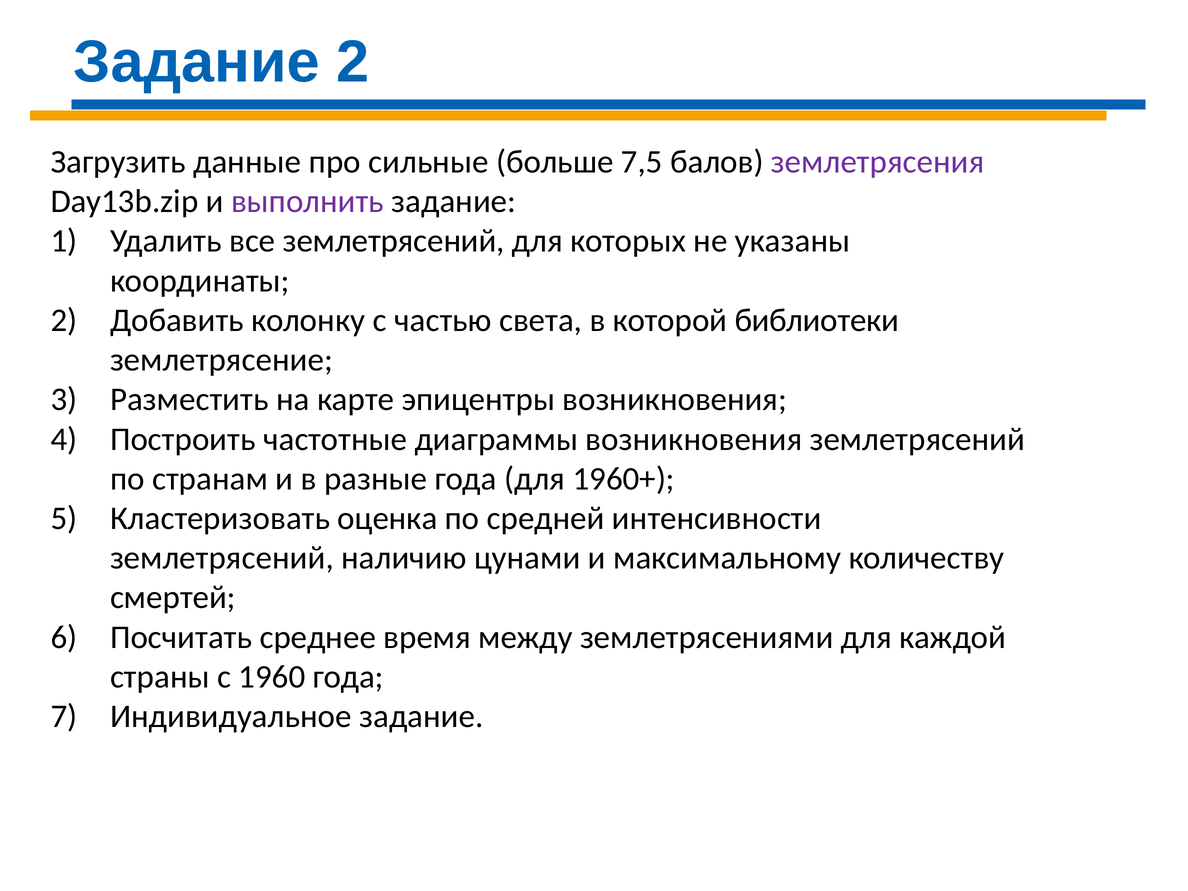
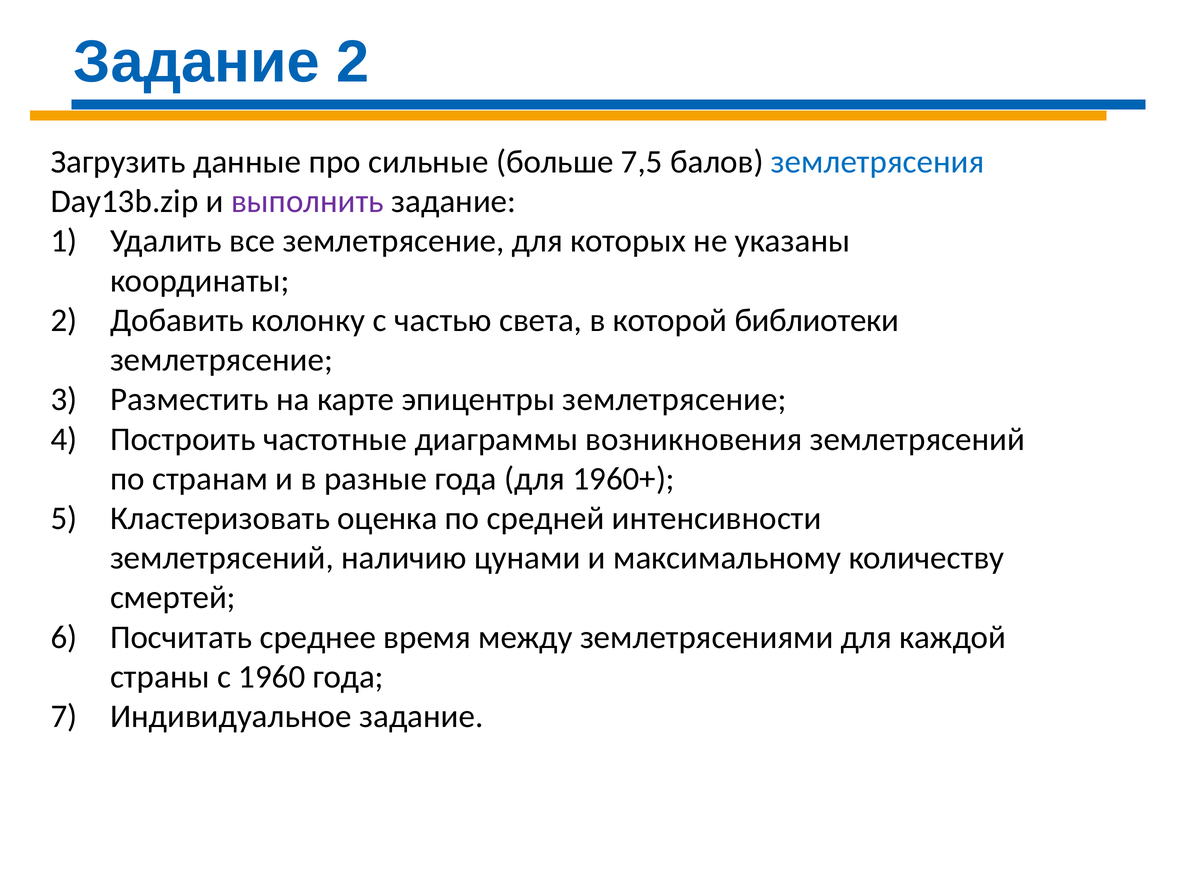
землетрясения colour: purple -> blue
все землетрясений: землетрясений -> землетрясение
эпицентры возникновения: возникновения -> землетрясение
